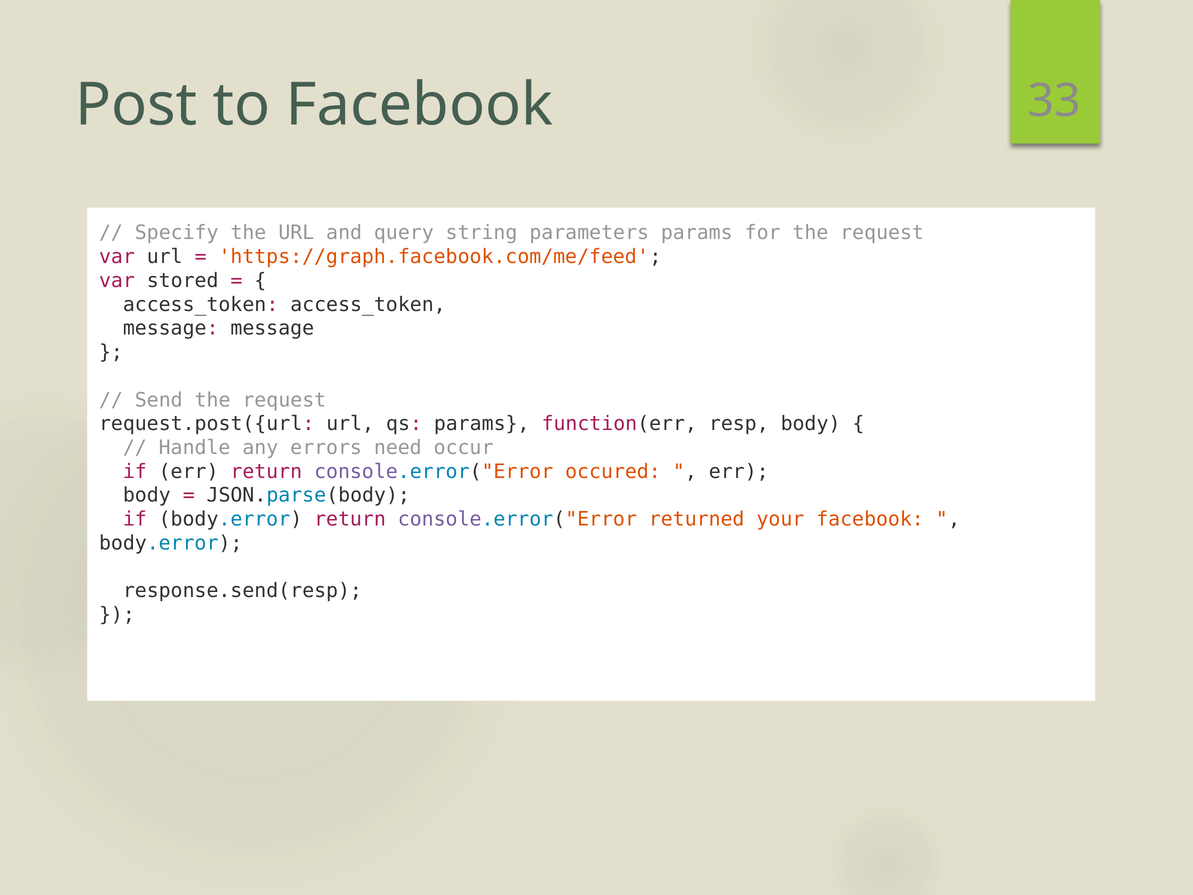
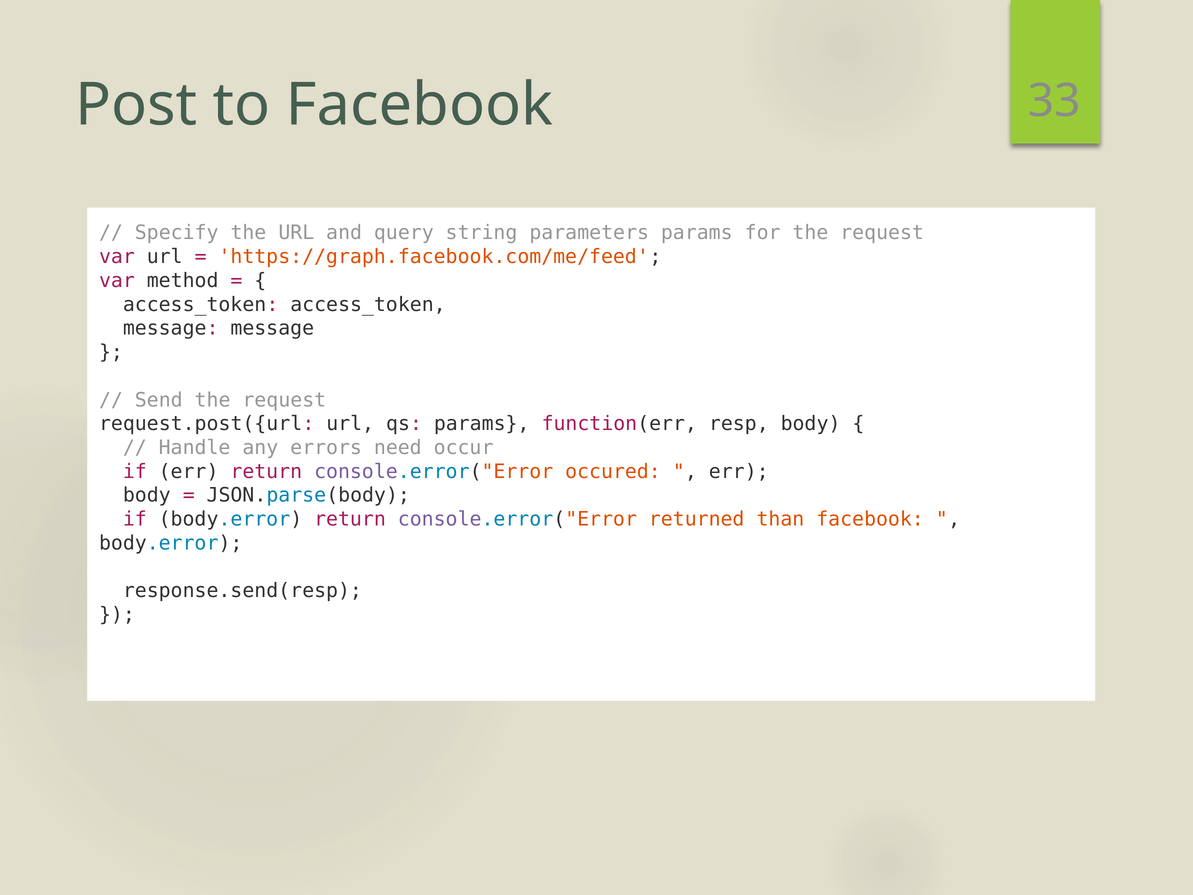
stored: stored -> method
your: your -> than
